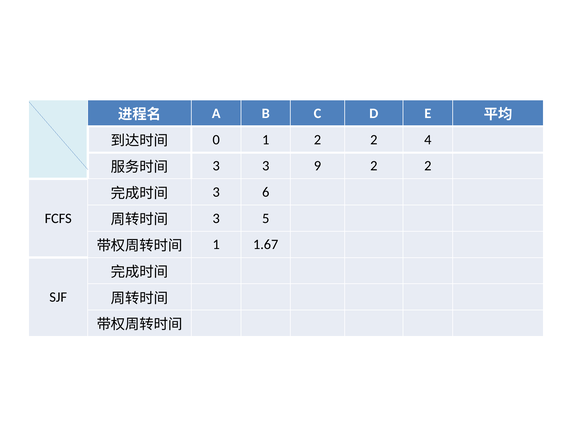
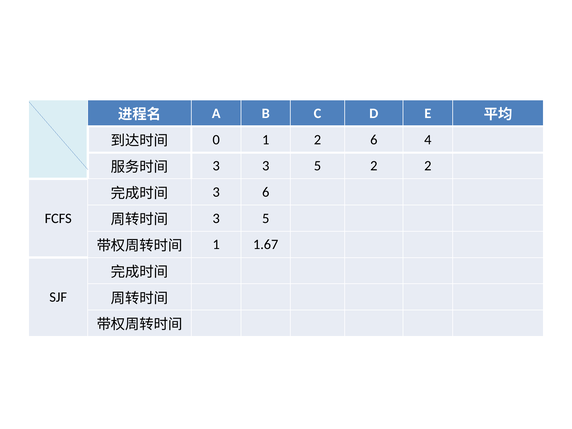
1 2 2: 2 -> 6
3 3 9: 9 -> 5
